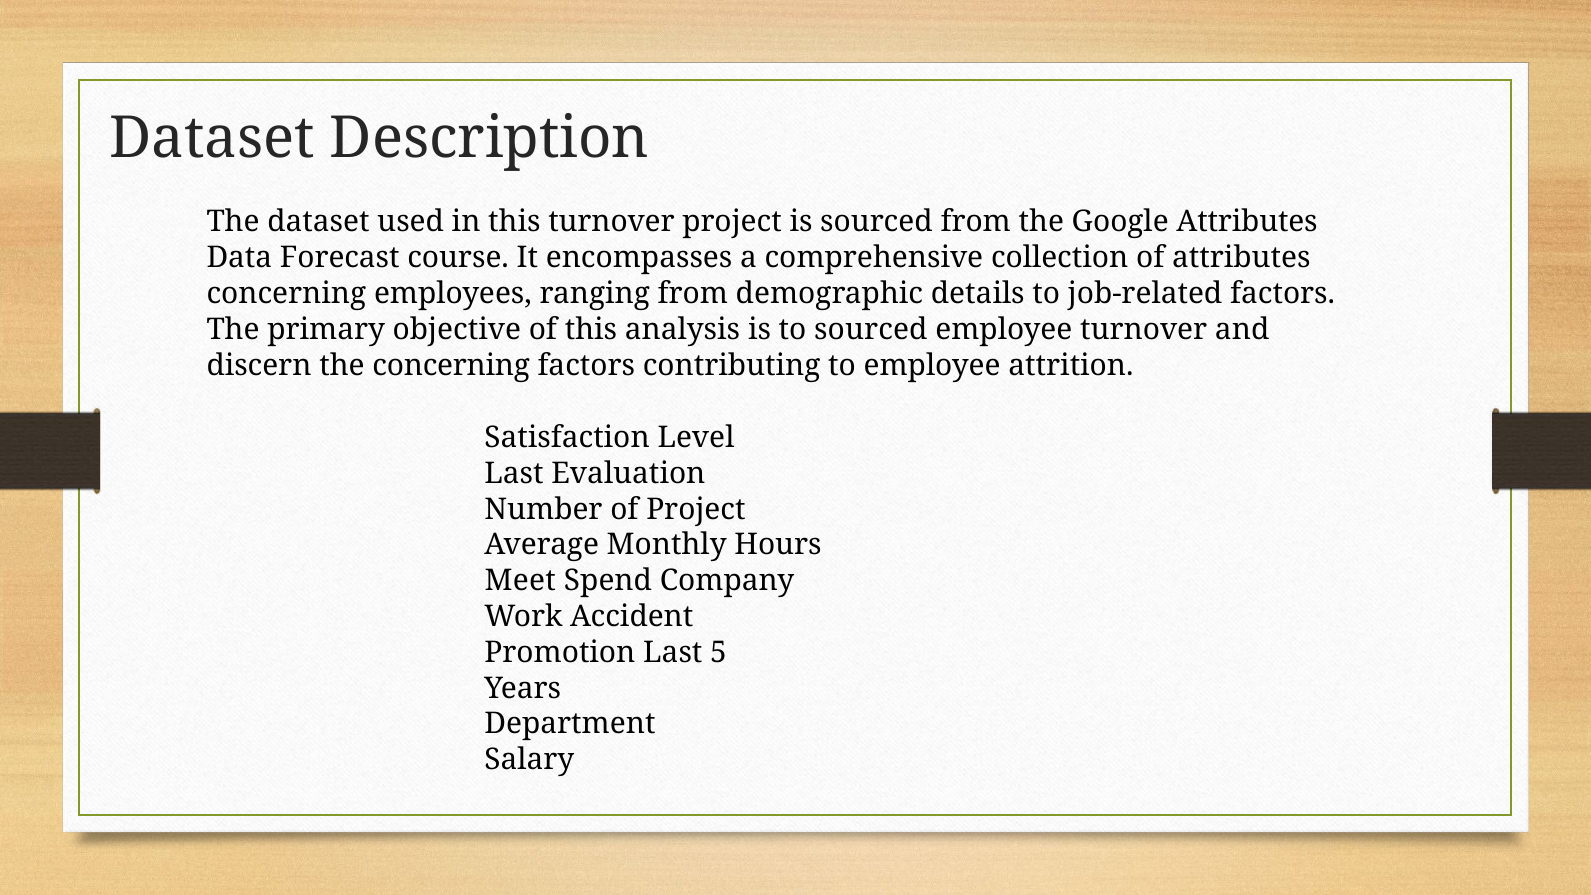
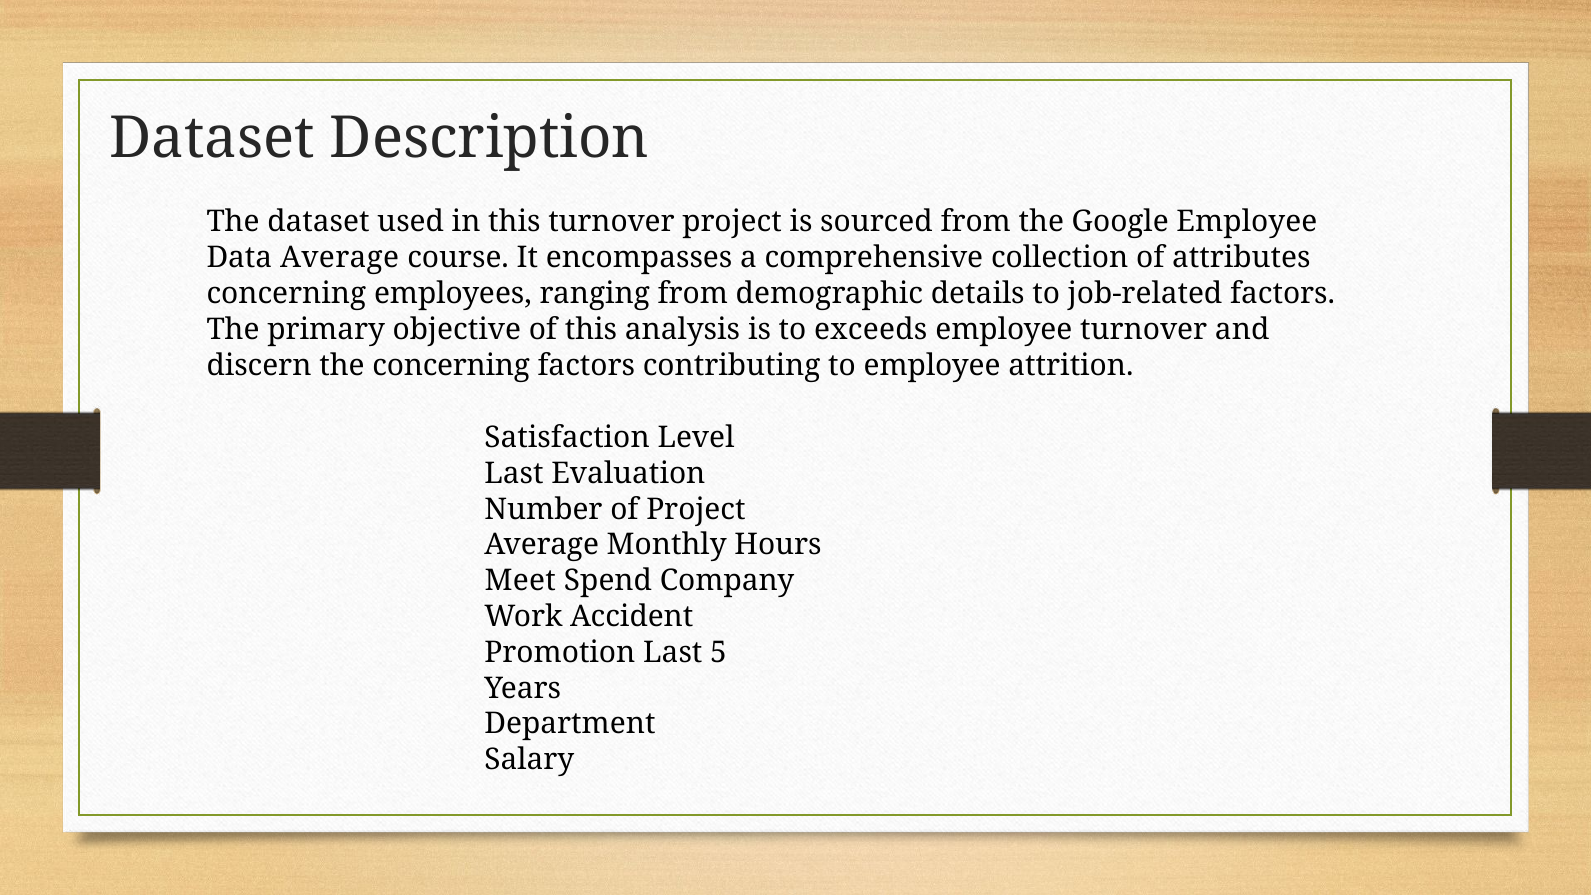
Google Attributes: Attributes -> Employee
Data Forecast: Forecast -> Average
to sourced: sourced -> exceeds
